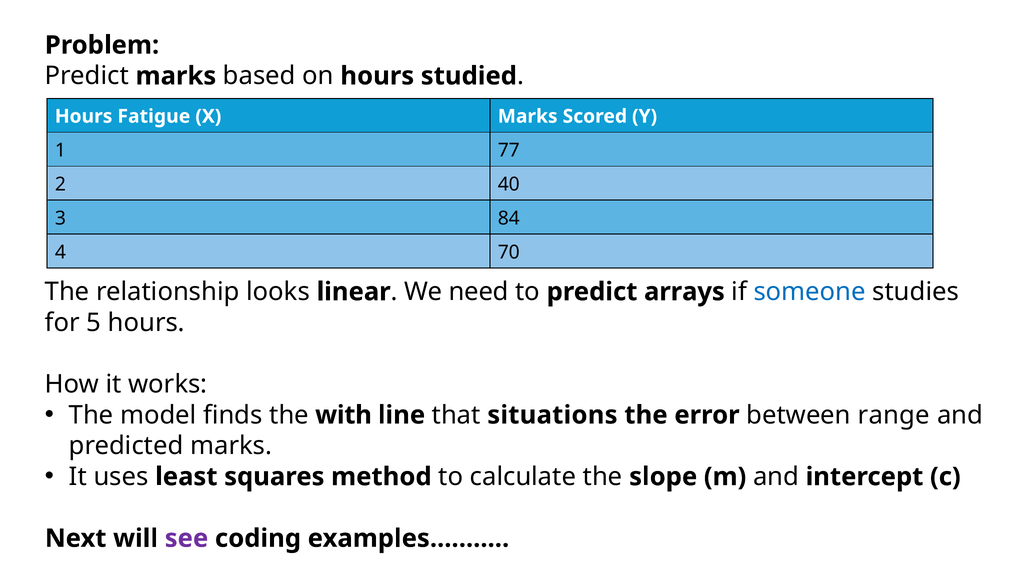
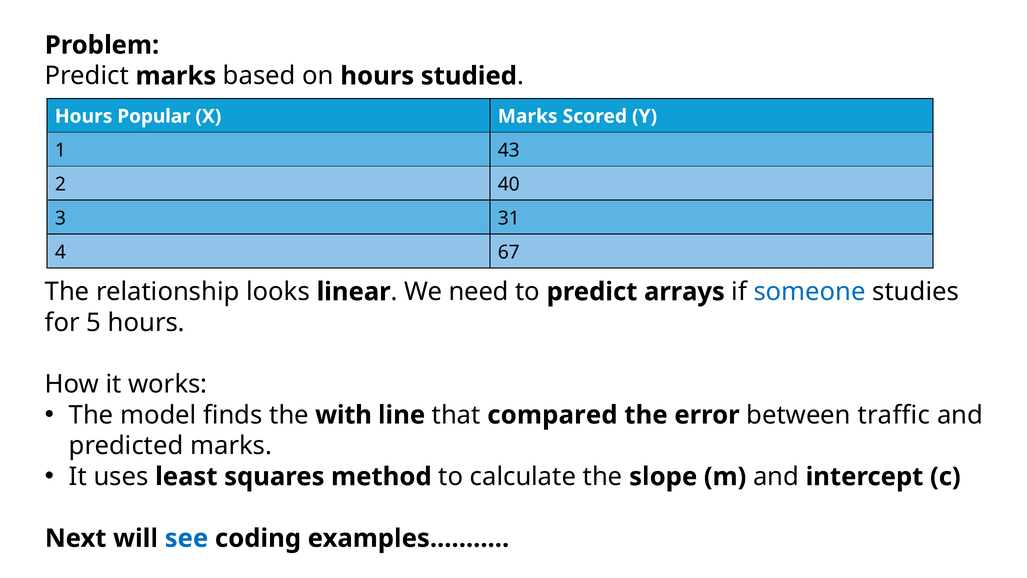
Fatigue: Fatigue -> Popular
77: 77 -> 43
84: 84 -> 31
70: 70 -> 67
situations: situations -> compared
range: range -> traffic
see colour: purple -> blue
